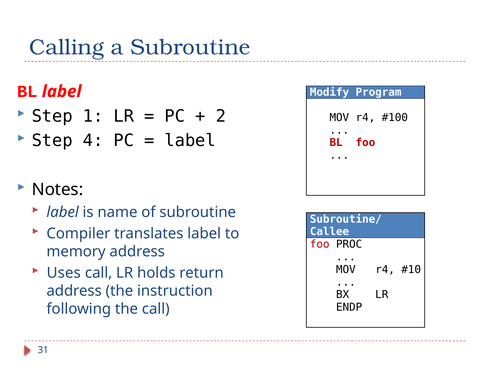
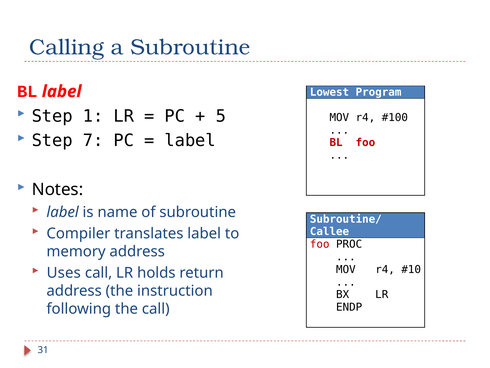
Modify: Modify -> Lowest
2: 2 -> 5
4: 4 -> 7
